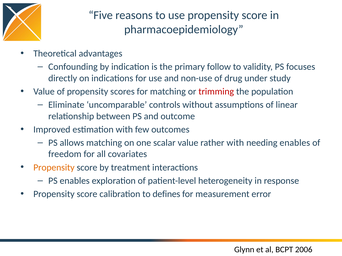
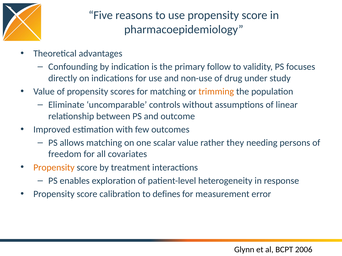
trimming colour: red -> orange
rather with: with -> they
needing enables: enables -> persons
